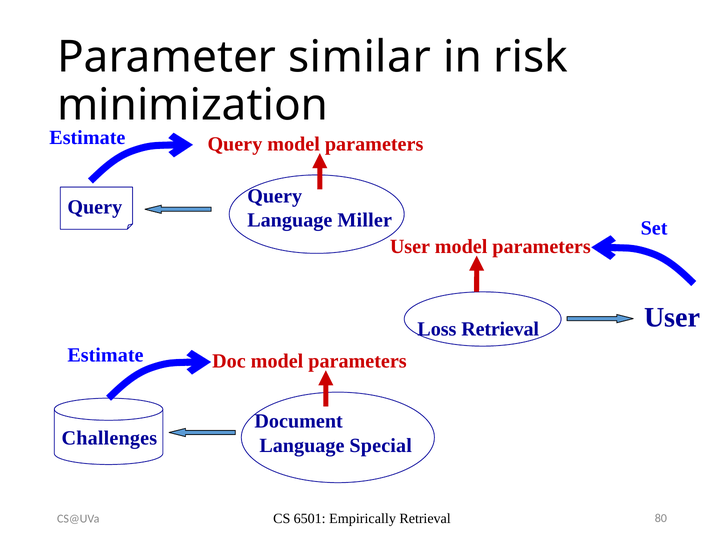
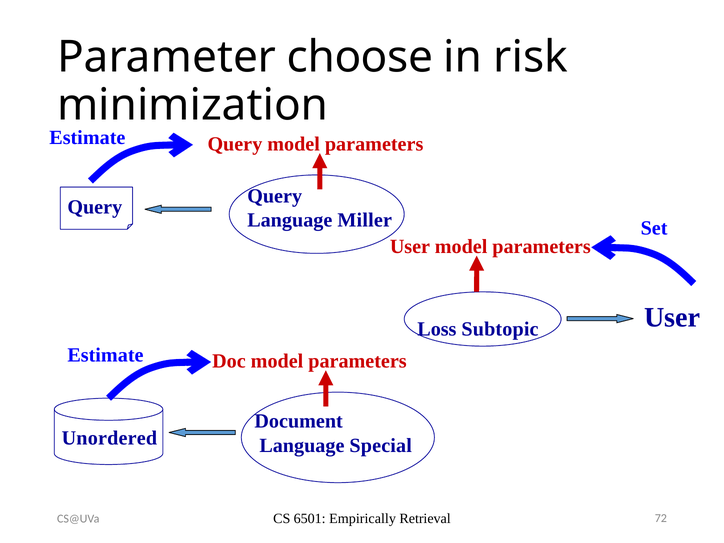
similar: similar -> choose
Loss Retrieval: Retrieval -> Subtopic
Challenges: Challenges -> Unordered
80: 80 -> 72
